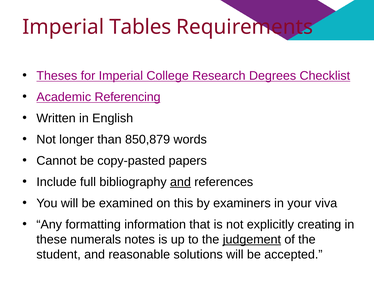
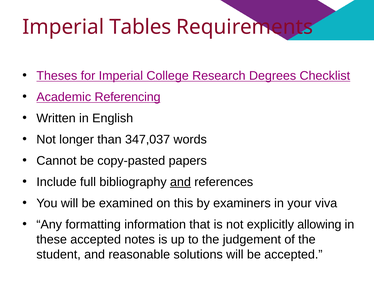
850,879: 850,879 -> 347,037
creating: creating -> allowing
these numerals: numerals -> accepted
judgement underline: present -> none
